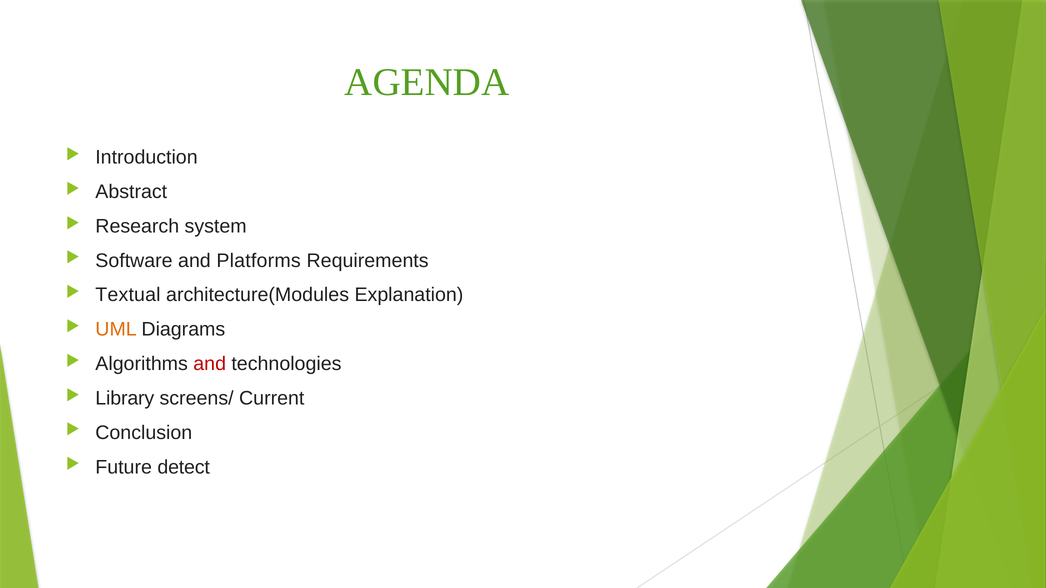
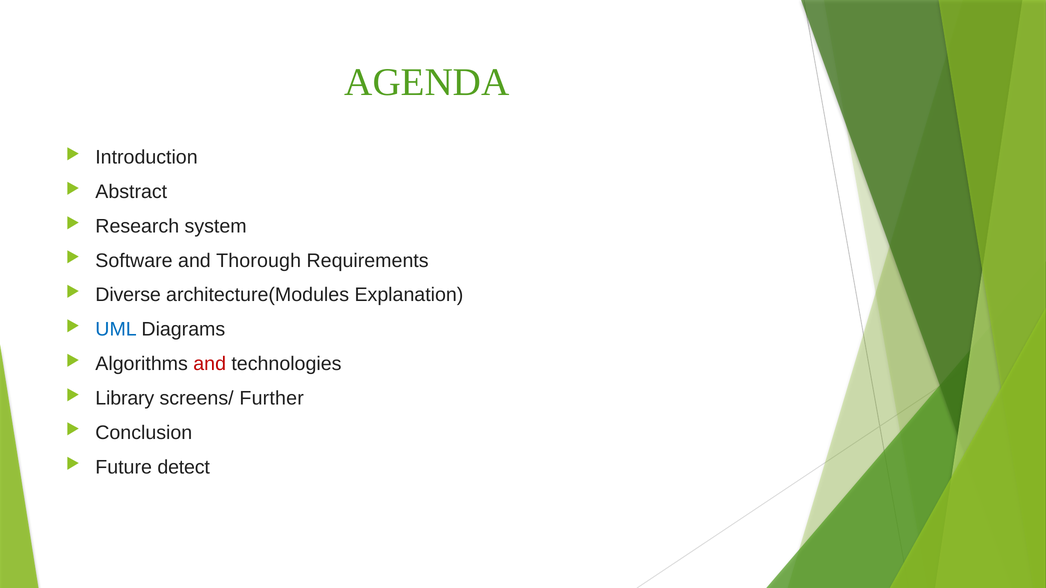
Platforms: Platforms -> Thorough
Textual: Textual -> Diverse
UML colour: orange -> blue
Current: Current -> Further
